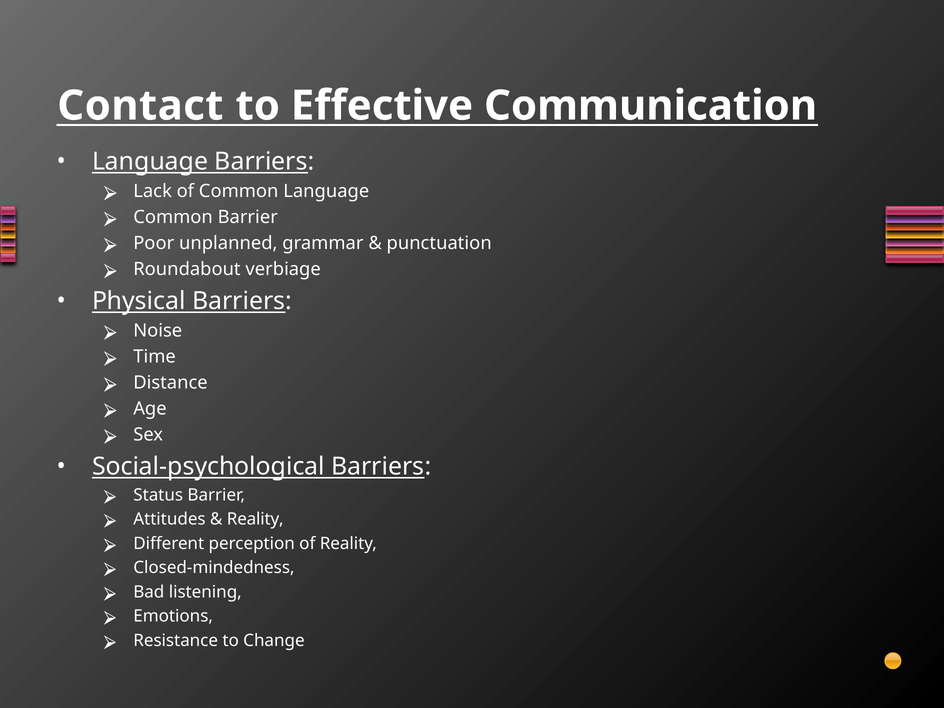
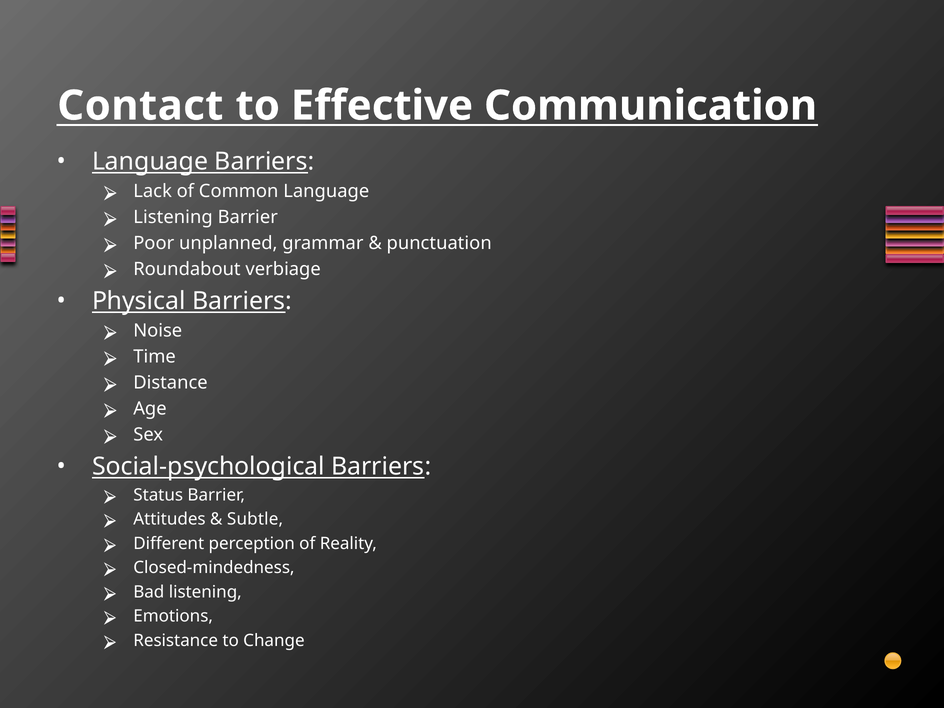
Common at (173, 217): Common -> Listening
Reality at (255, 519): Reality -> Subtle
